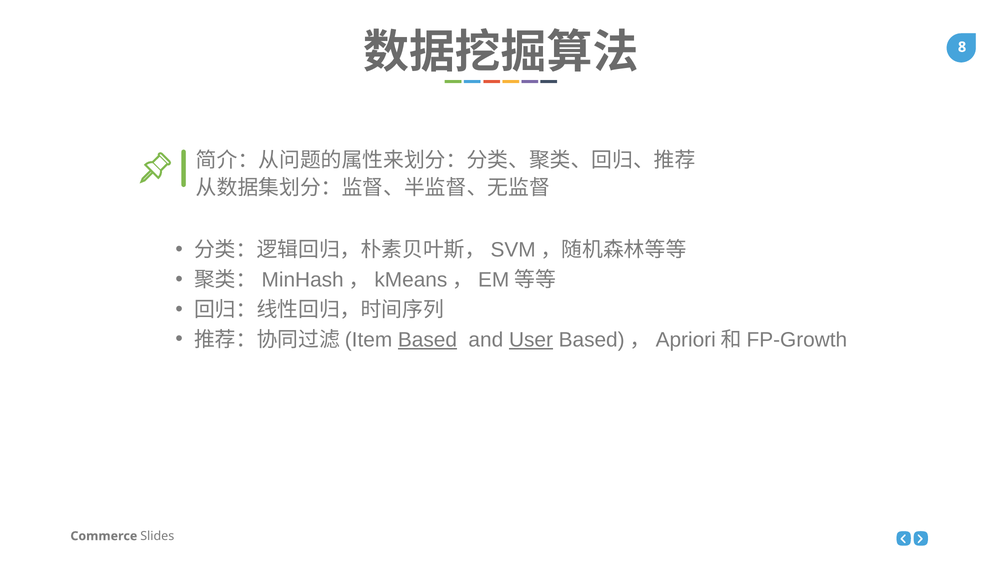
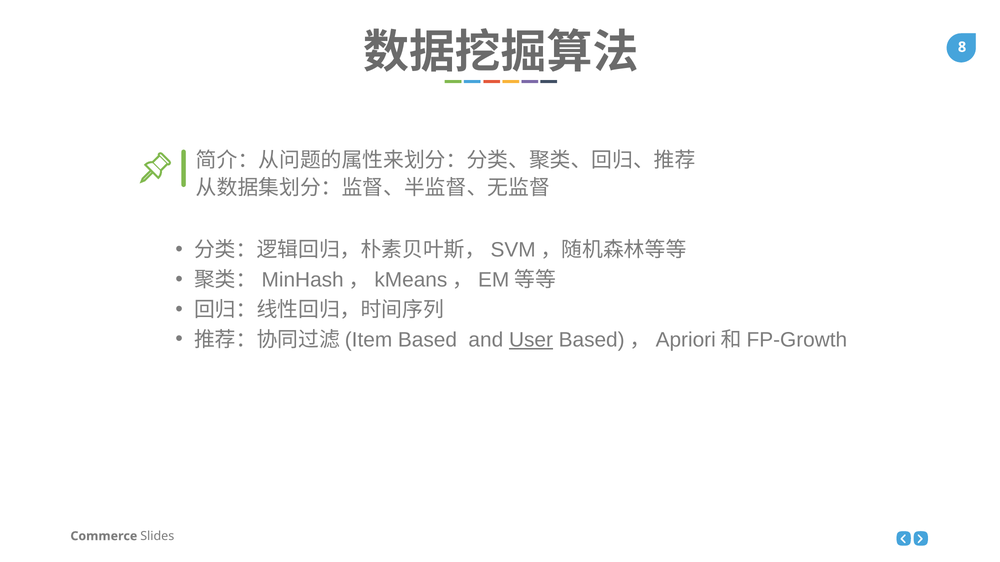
Based at (427, 340) underline: present -> none
